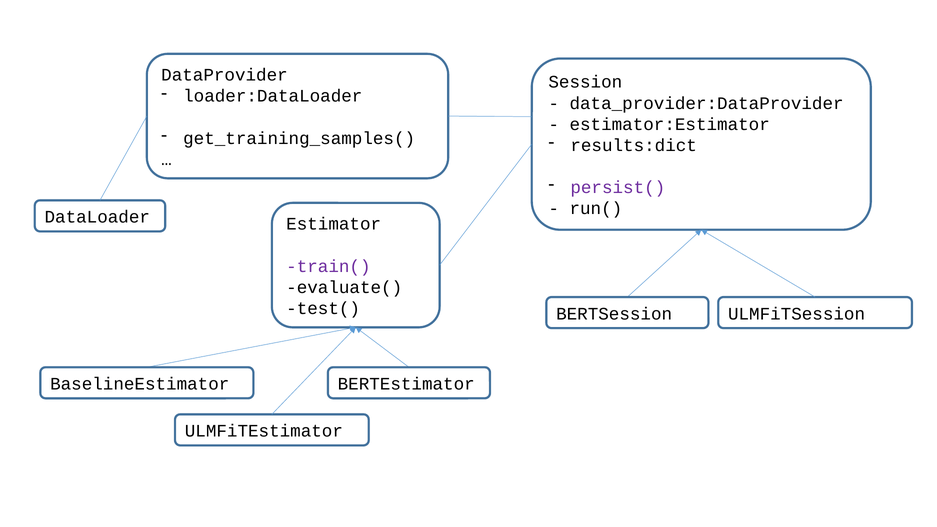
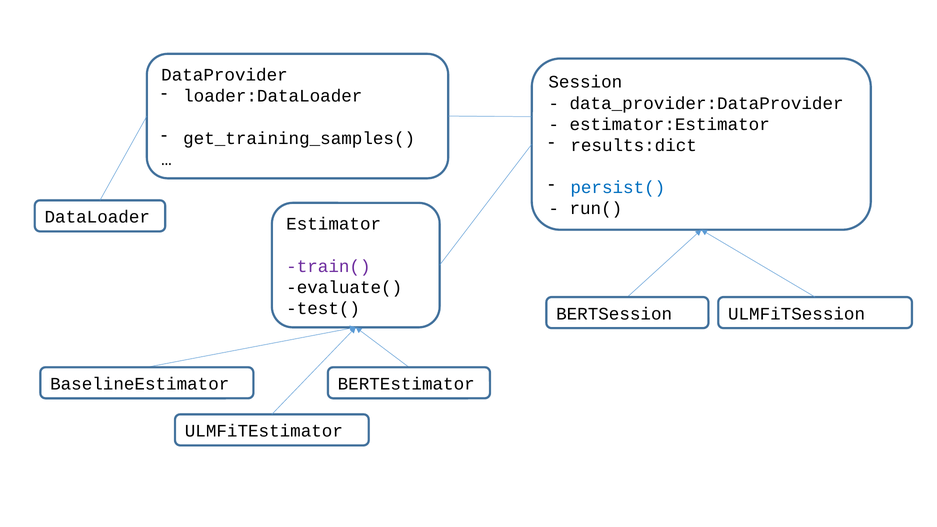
persist( colour: purple -> blue
